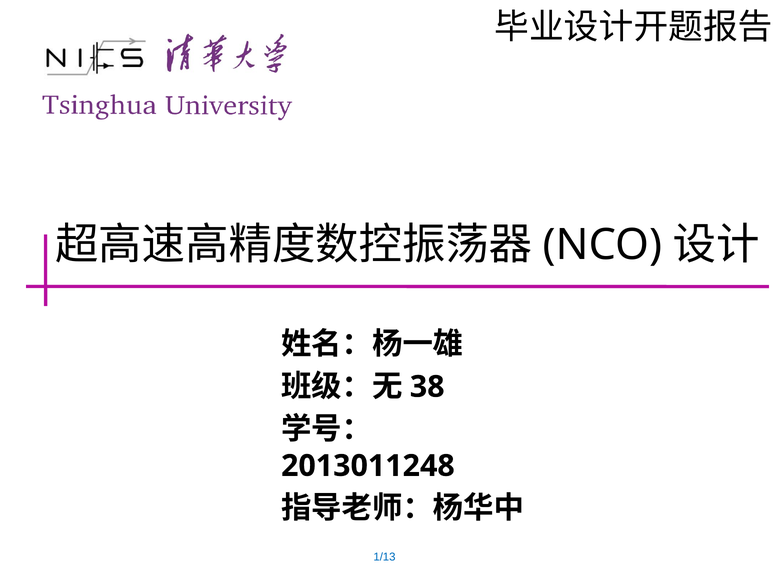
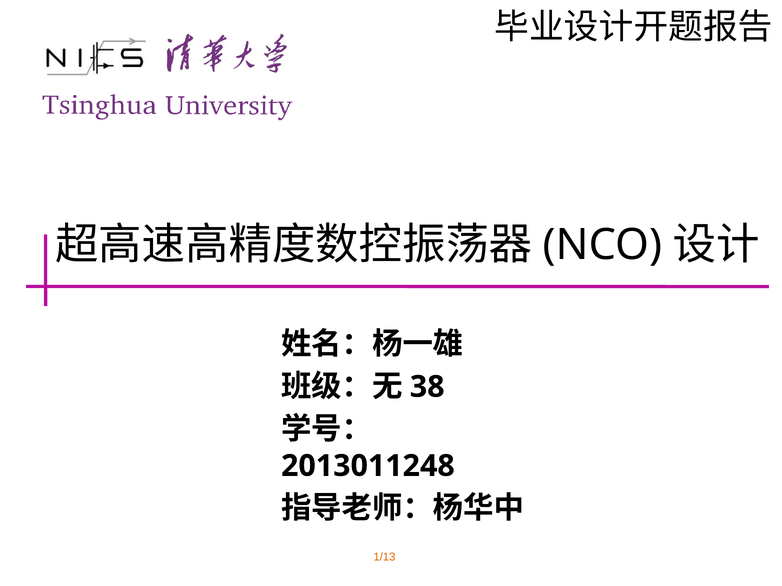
1/13 colour: blue -> orange
